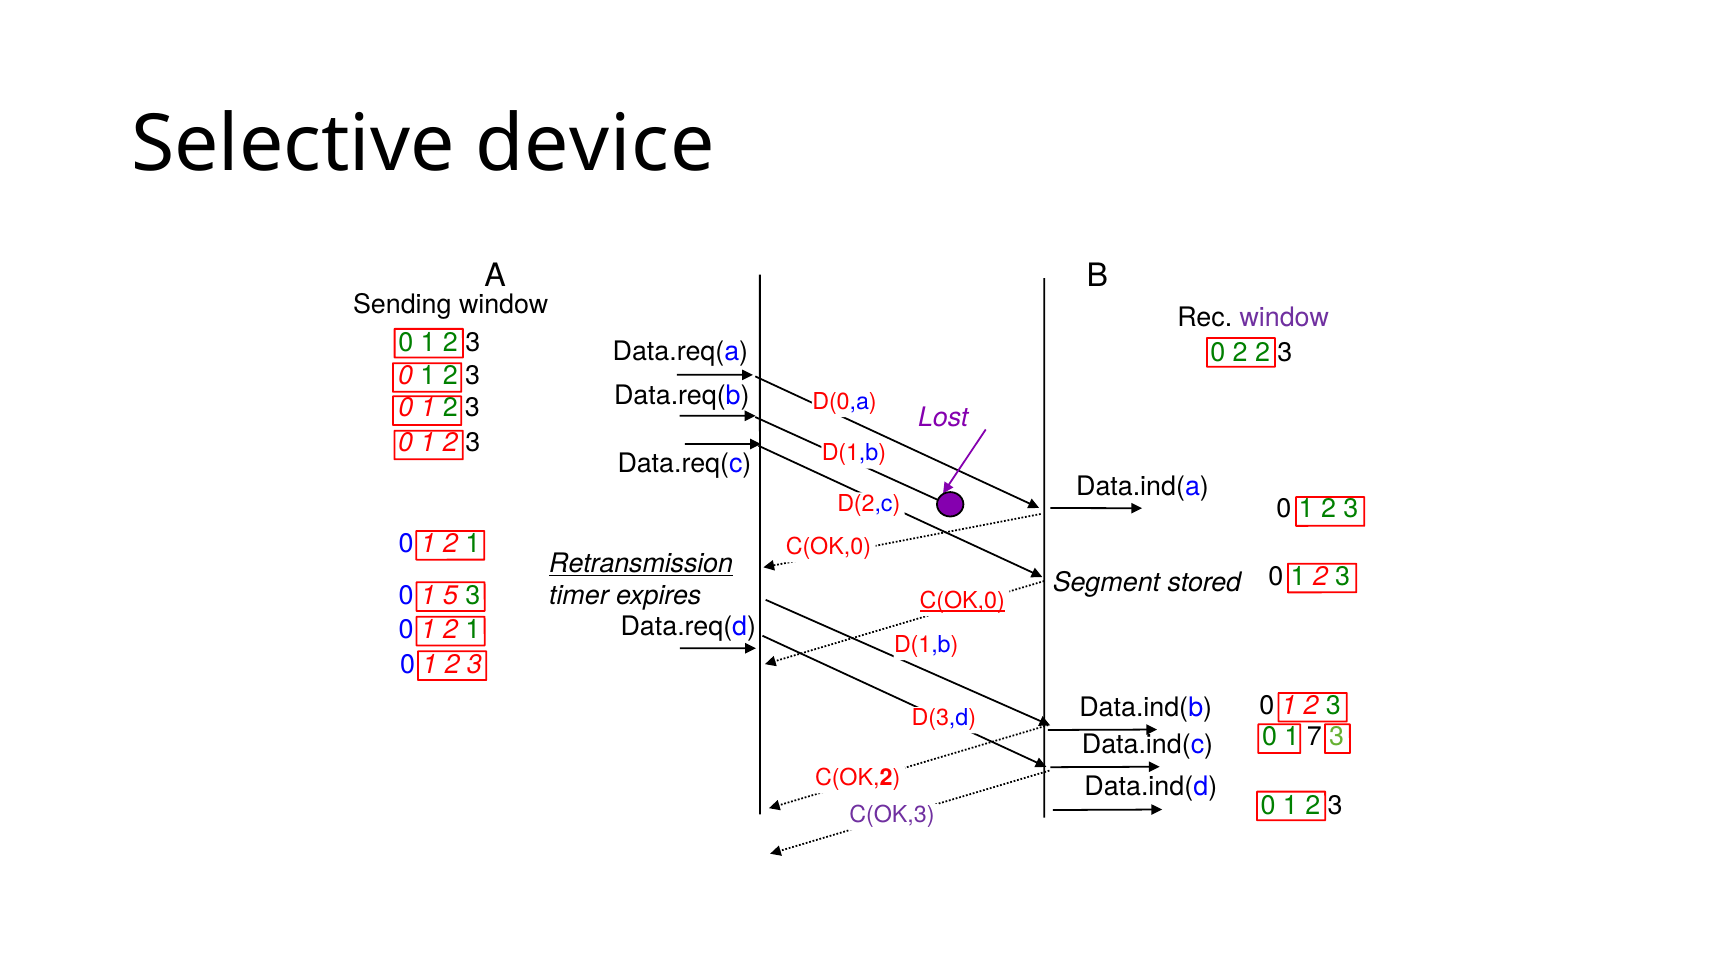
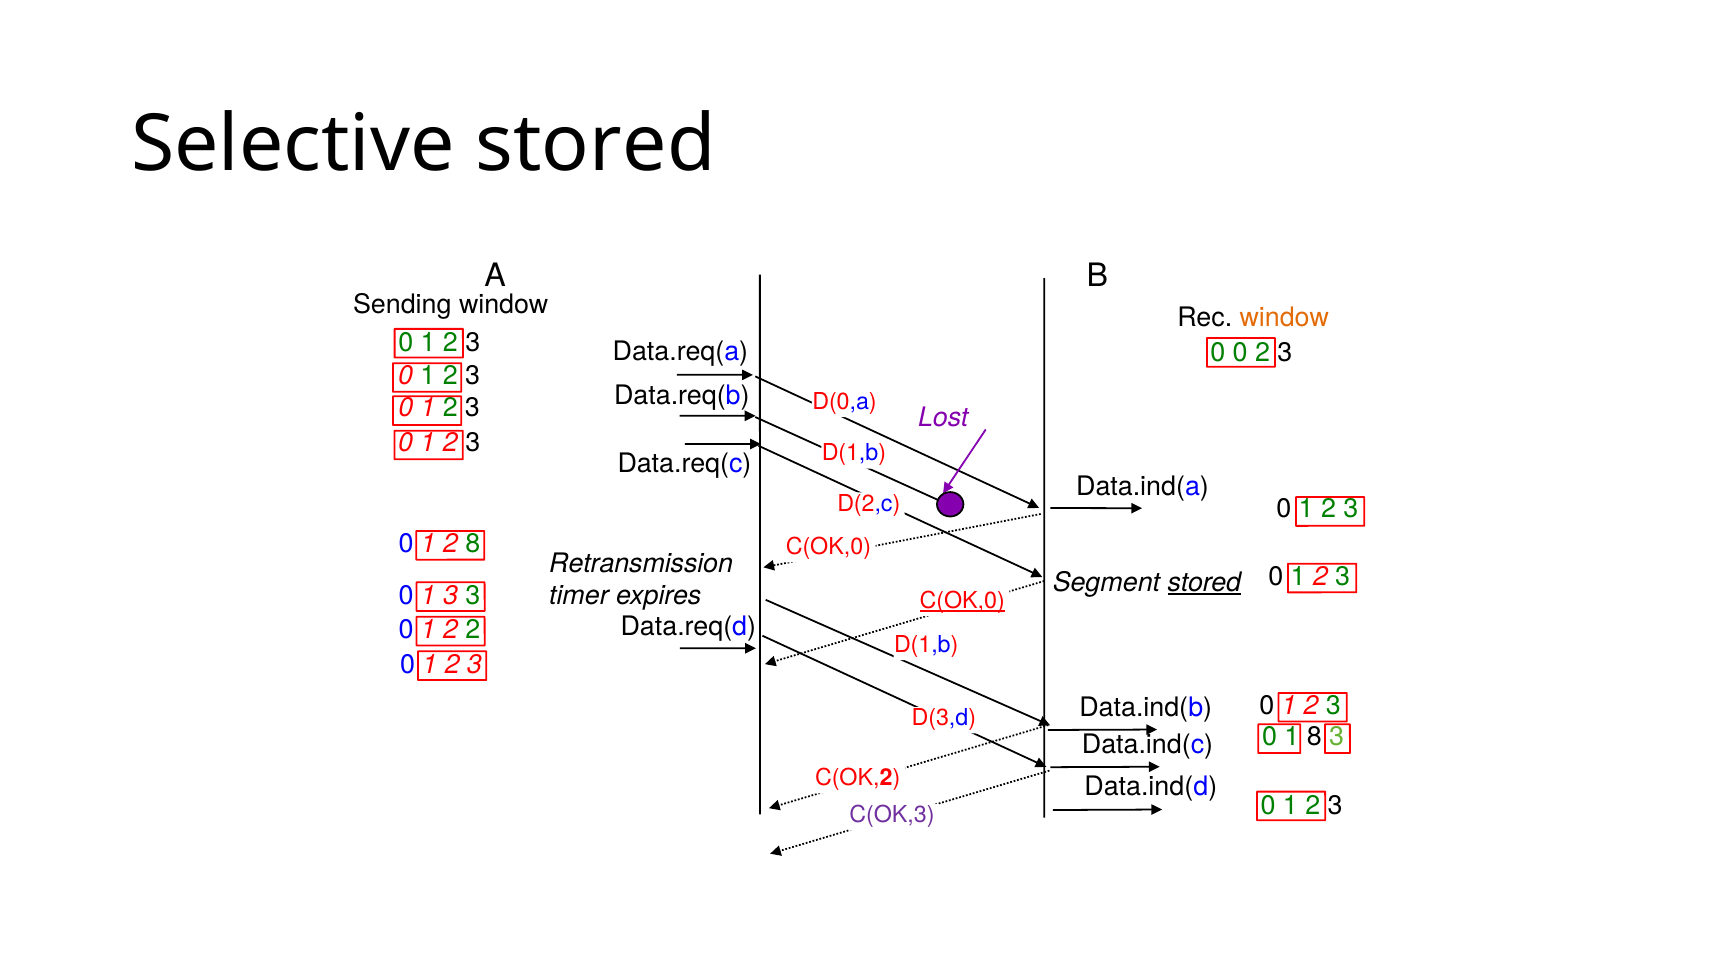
Selective device: device -> stored
window at (1284, 317) colour: purple -> orange
0 2: 2 -> 0
1 at (473, 544): 1 -> 8
Retransmission underline: present -> none
stored at (1204, 582) underline: none -> present
1 5: 5 -> 3
1 at (473, 629): 1 -> 2
1 7: 7 -> 8
